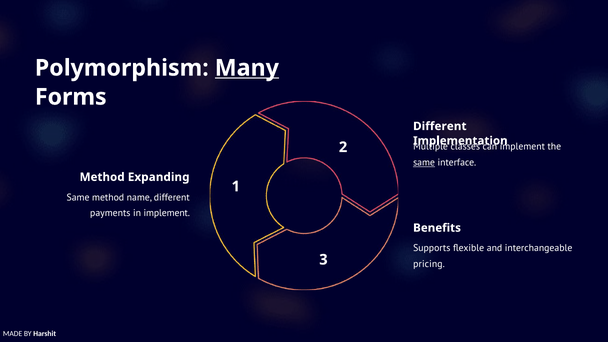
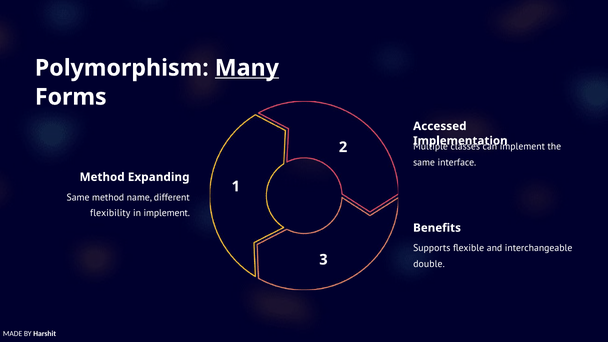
Different at (440, 126): Different -> Accessed
same at (424, 162) underline: present -> none
payments: payments -> flexibility
pricing: pricing -> double
